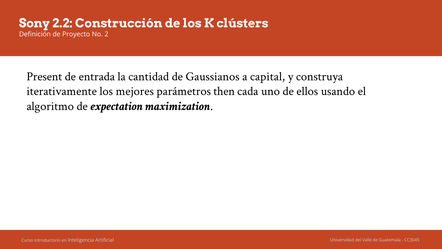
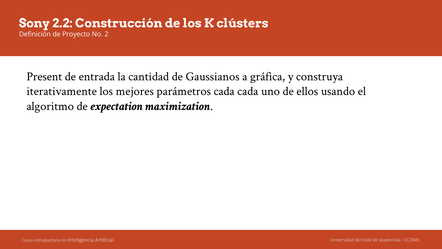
capital: capital -> gráfica
parámetros then: then -> cada
